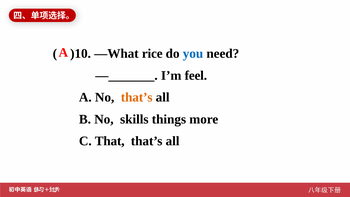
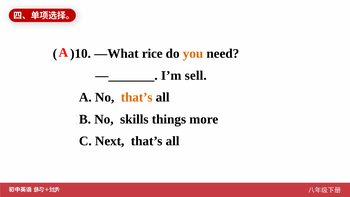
you colour: blue -> orange
feel: feel -> sell
That: That -> Next
